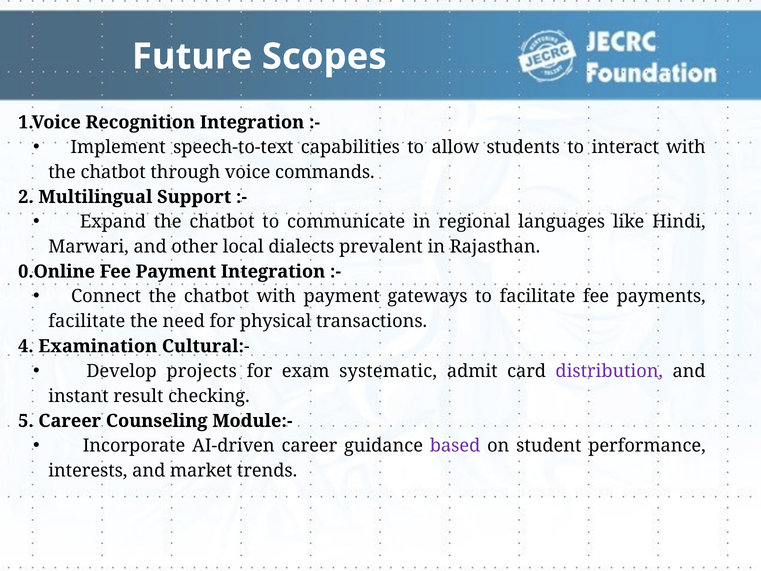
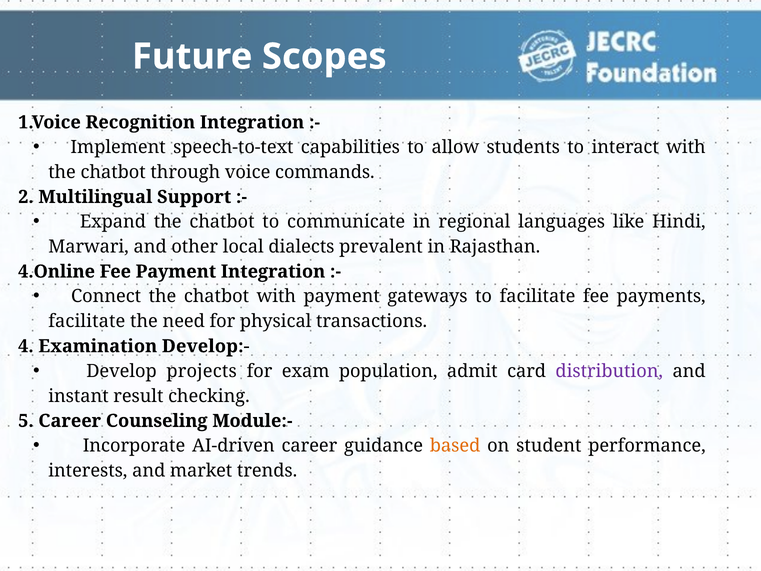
0.Online: 0.Online -> 4.Online
Cultural:-: Cultural:- -> Develop:-
systematic: systematic -> population
based colour: purple -> orange
